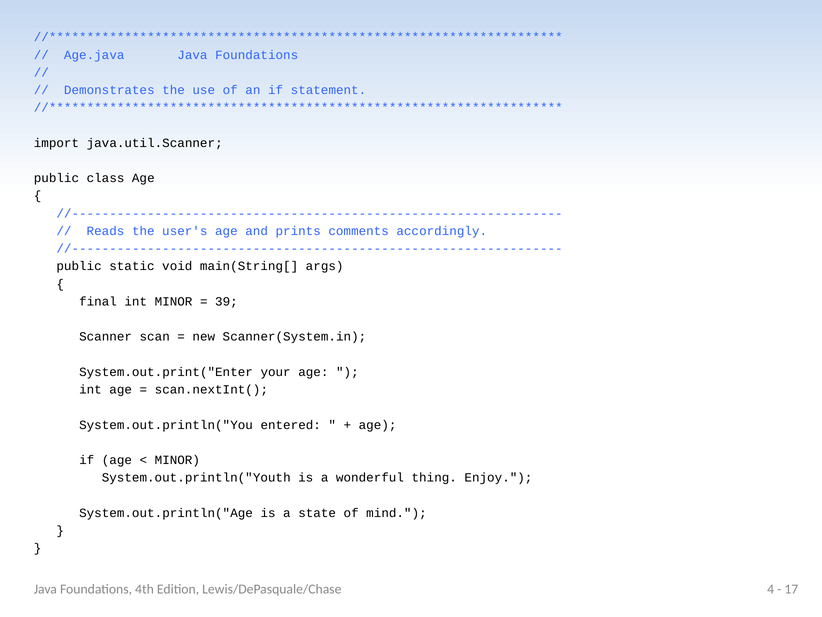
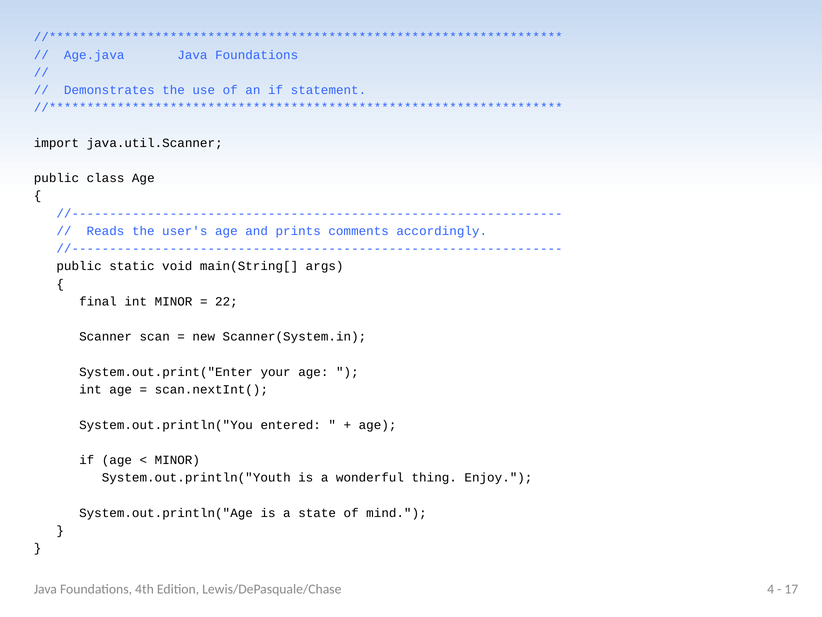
39: 39 -> 22
